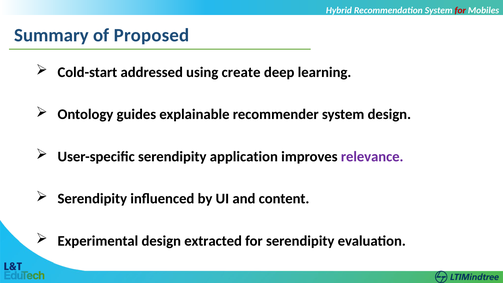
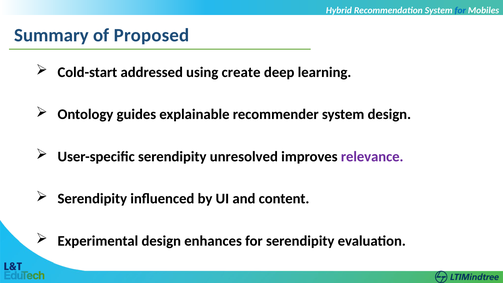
for at (460, 11) colour: red -> blue
application: application -> unresolved
extracted: extracted -> enhances
